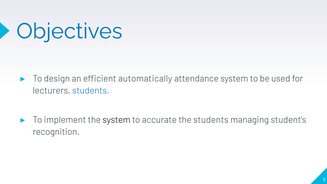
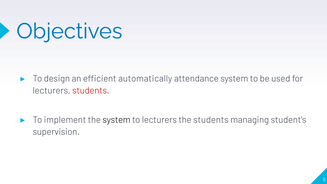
students at (91, 91) colour: blue -> red
to accurate: accurate -> lecturers
recognition: recognition -> supervision
